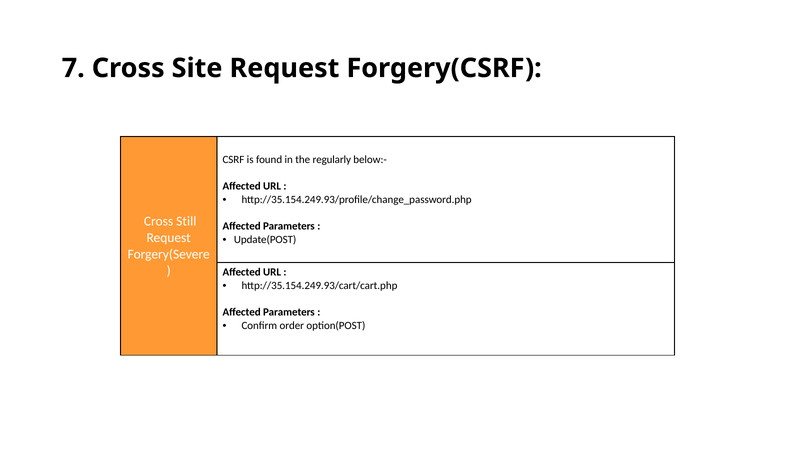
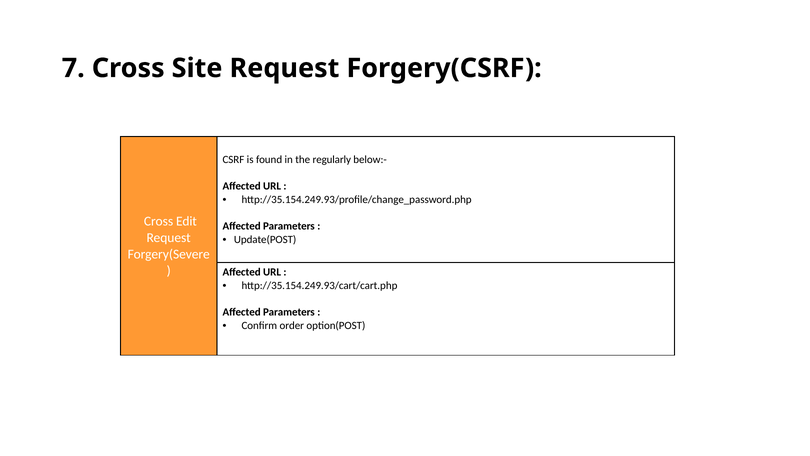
Still: Still -> Edit
